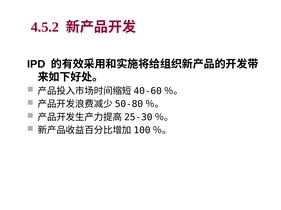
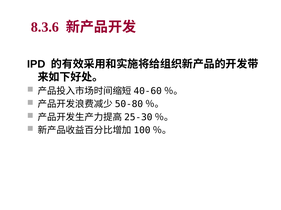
4.5.2: 4.5.2 -> 8.3.6
